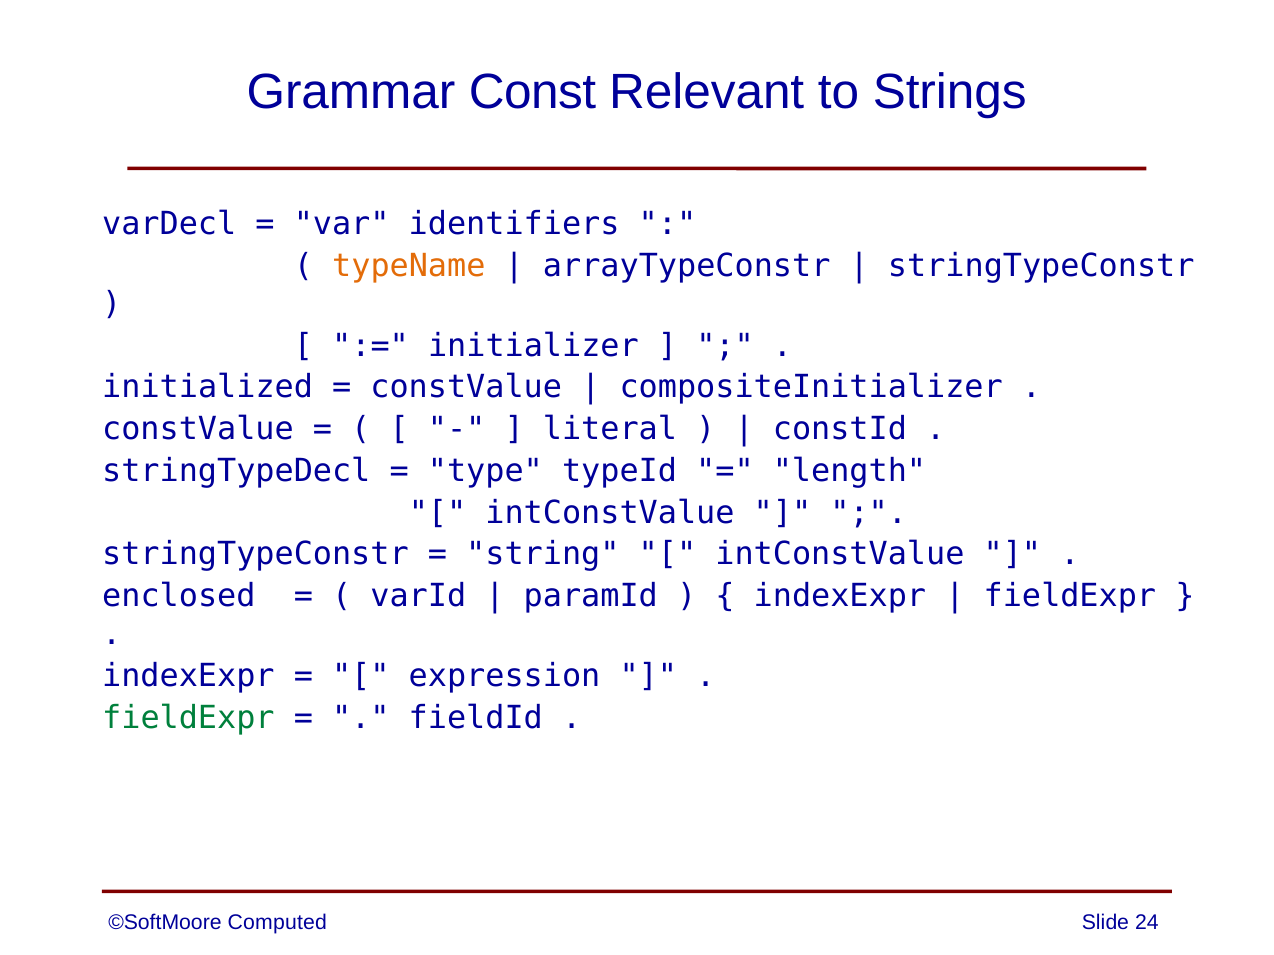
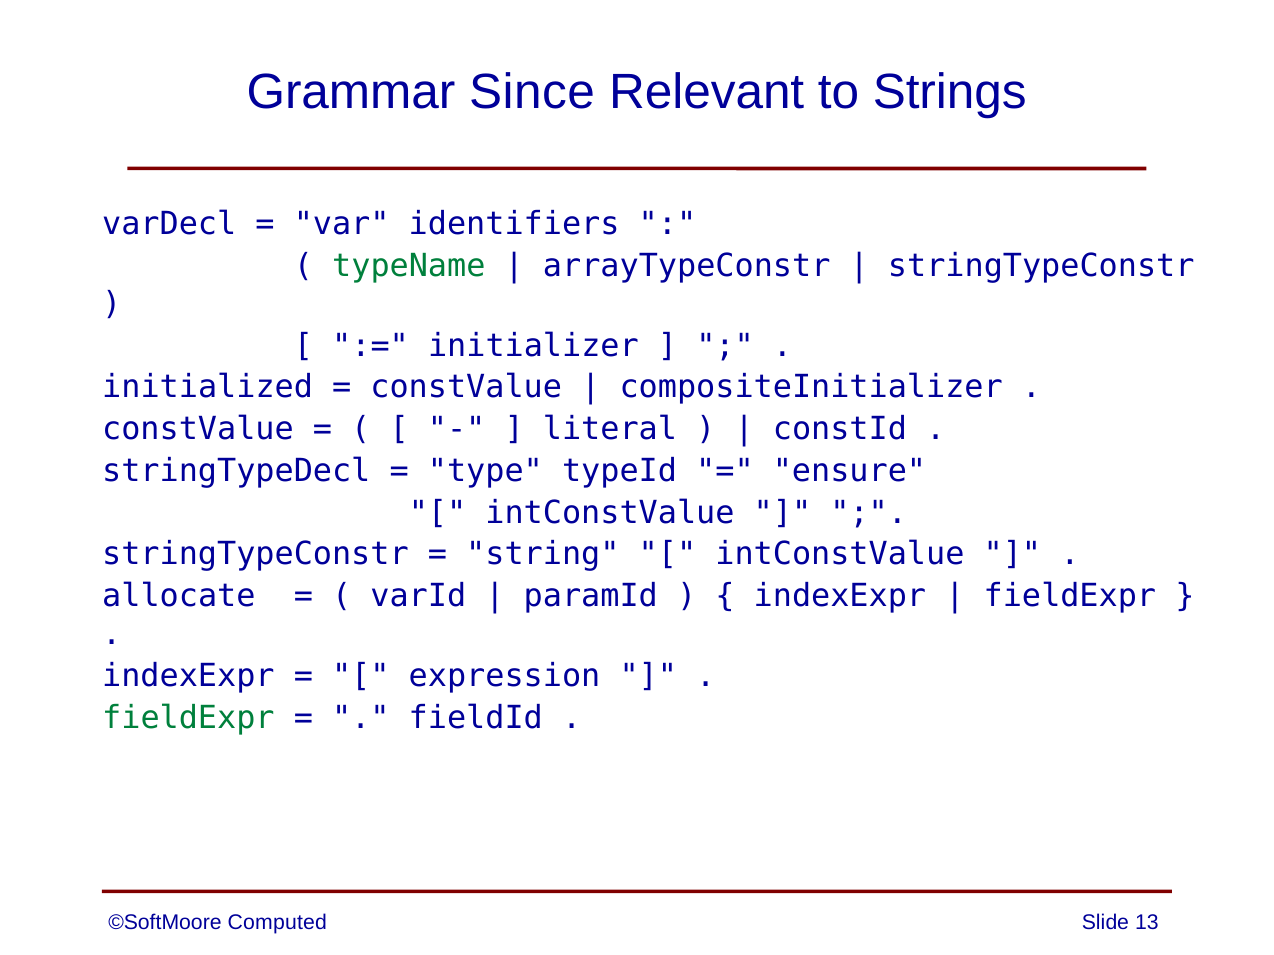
Const: Const -> Since
typeName colour: orange -> green
length: length -> ensure
enclosed: enclosed -> allocate
24: 24 -> 13
